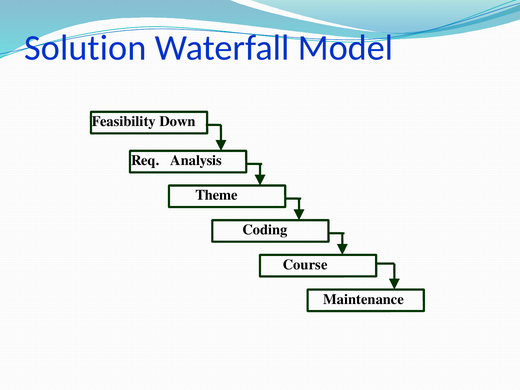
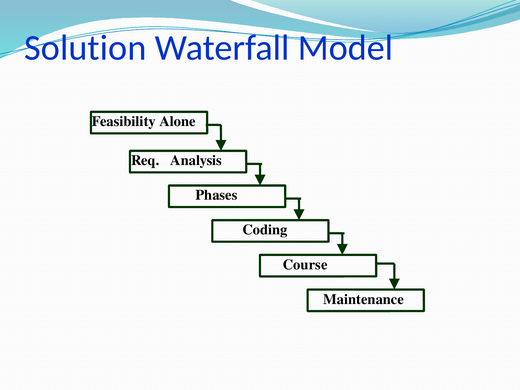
Down: Down -> Alone
Theme: Theme -> Phases
